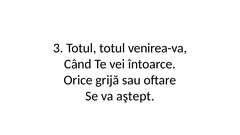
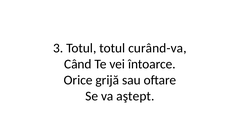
venirea-va: venirea-va -> curând-va
